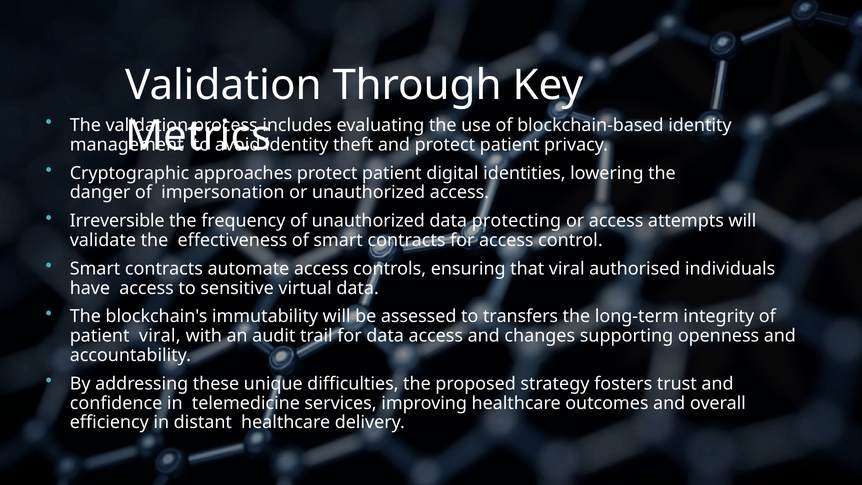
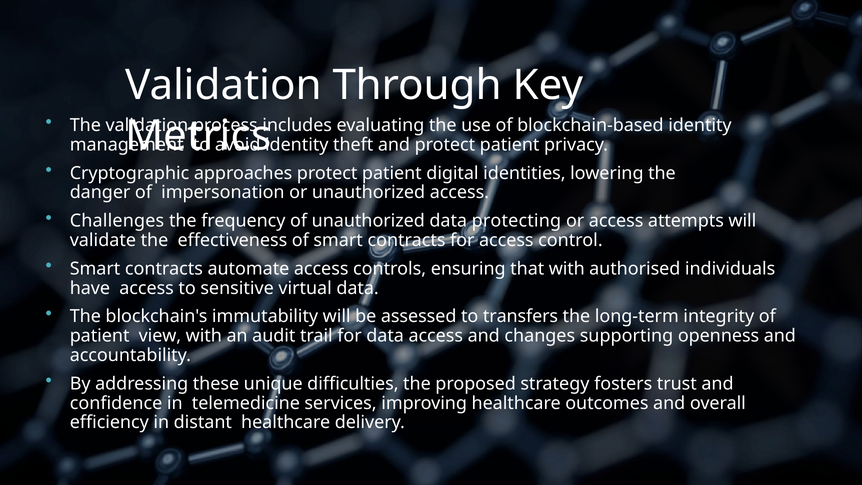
Irreversible: Irreversible -> Challenges
that viral: viral -> with
patient viral: viral -> view
